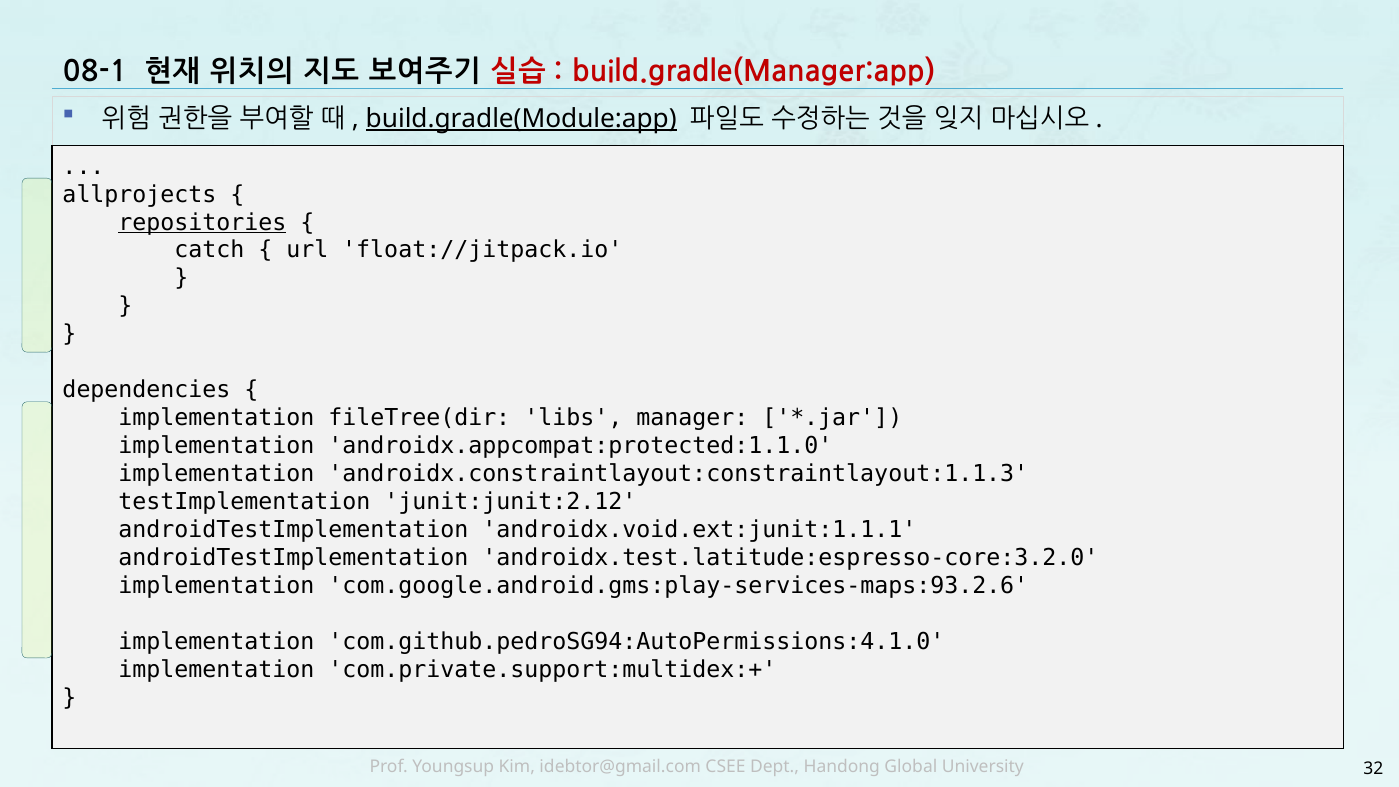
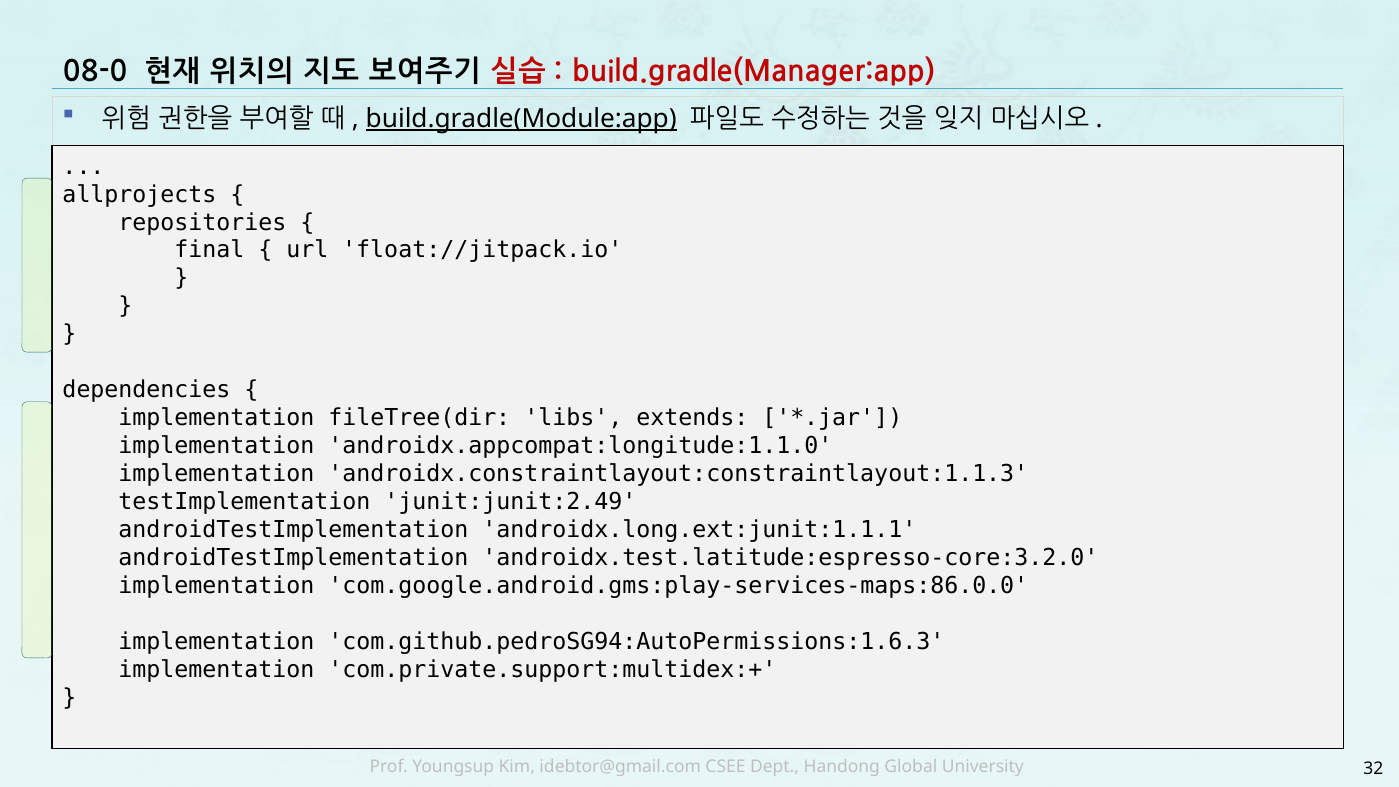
08-1: 08-1 -> 08-0
repositories underline: present -> none
catch: catch -> final
manager: manager -> extends
androidx.appcompat:protected:1.1.0: androidx.appcompat:protected:1.1.0 -> androidx.appcompat:longitude:1.1.0
junit:junit:2.12: junit:junit:2.12 -> junit:junit:2.49
androidx.void.ext:junit:1.1.1: androidx.void.ext:junit:1.1.1 -> androidx.long.ext:junit:1.1.1
com.google.android.gms:play-services-maps:93.2.6: com.google.android.gms:play-services-maps:93.2.6 -> com.google.android.gms:play-services-maps:86.0.0
com.github.pedroSG94:AutoPermissions:4.1.0: com.github.pedroSG94:AutoPermissions:4.1.0 -> com.github.pedroSG94:AutoPermissions:1.6.3
